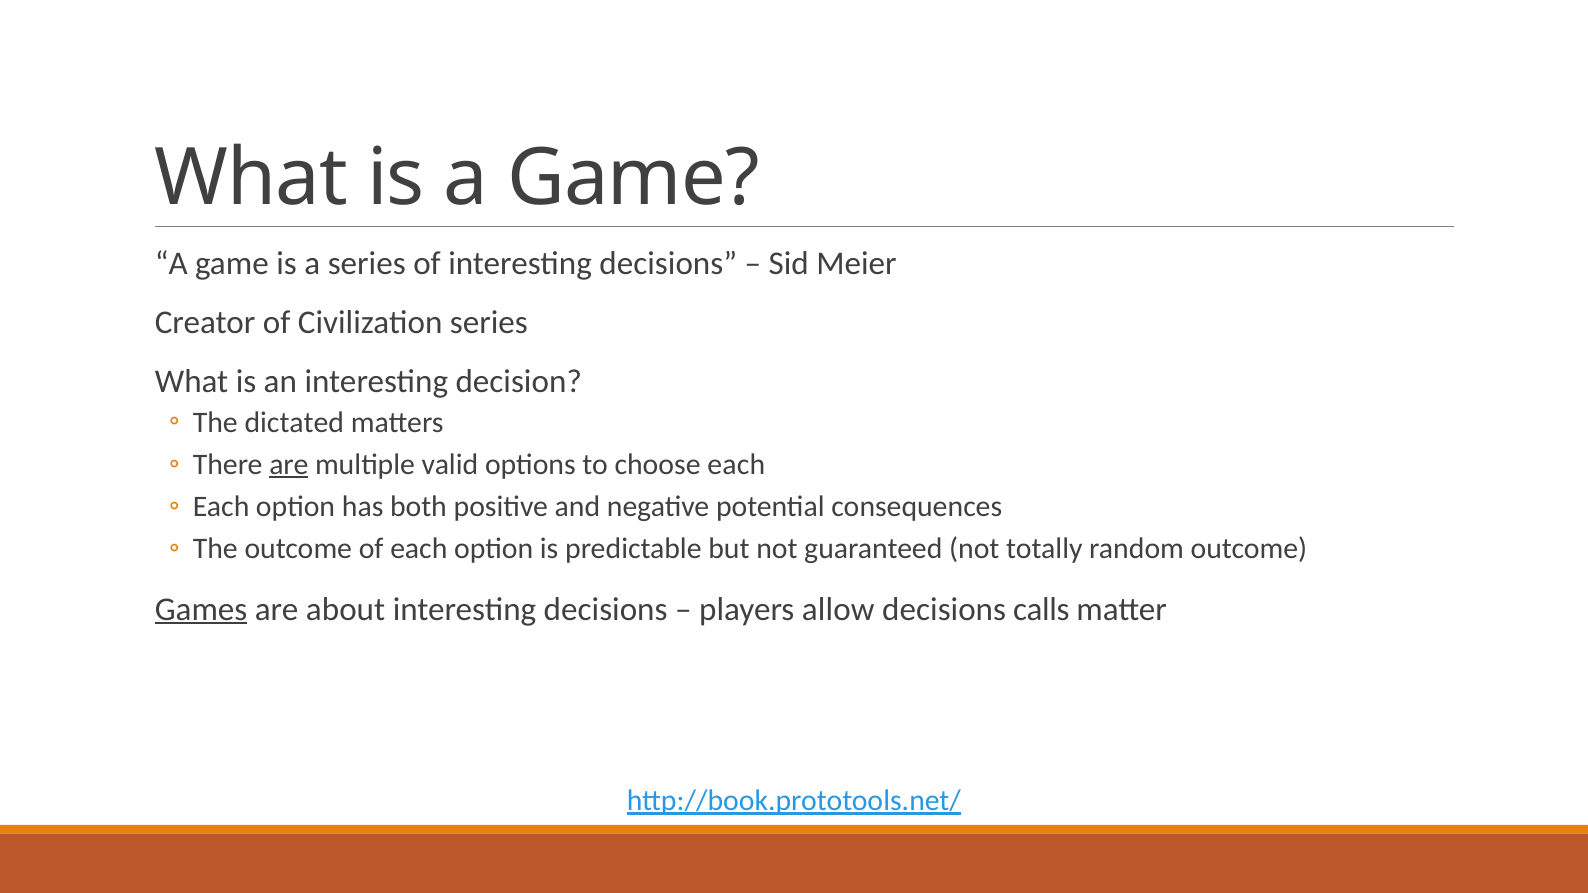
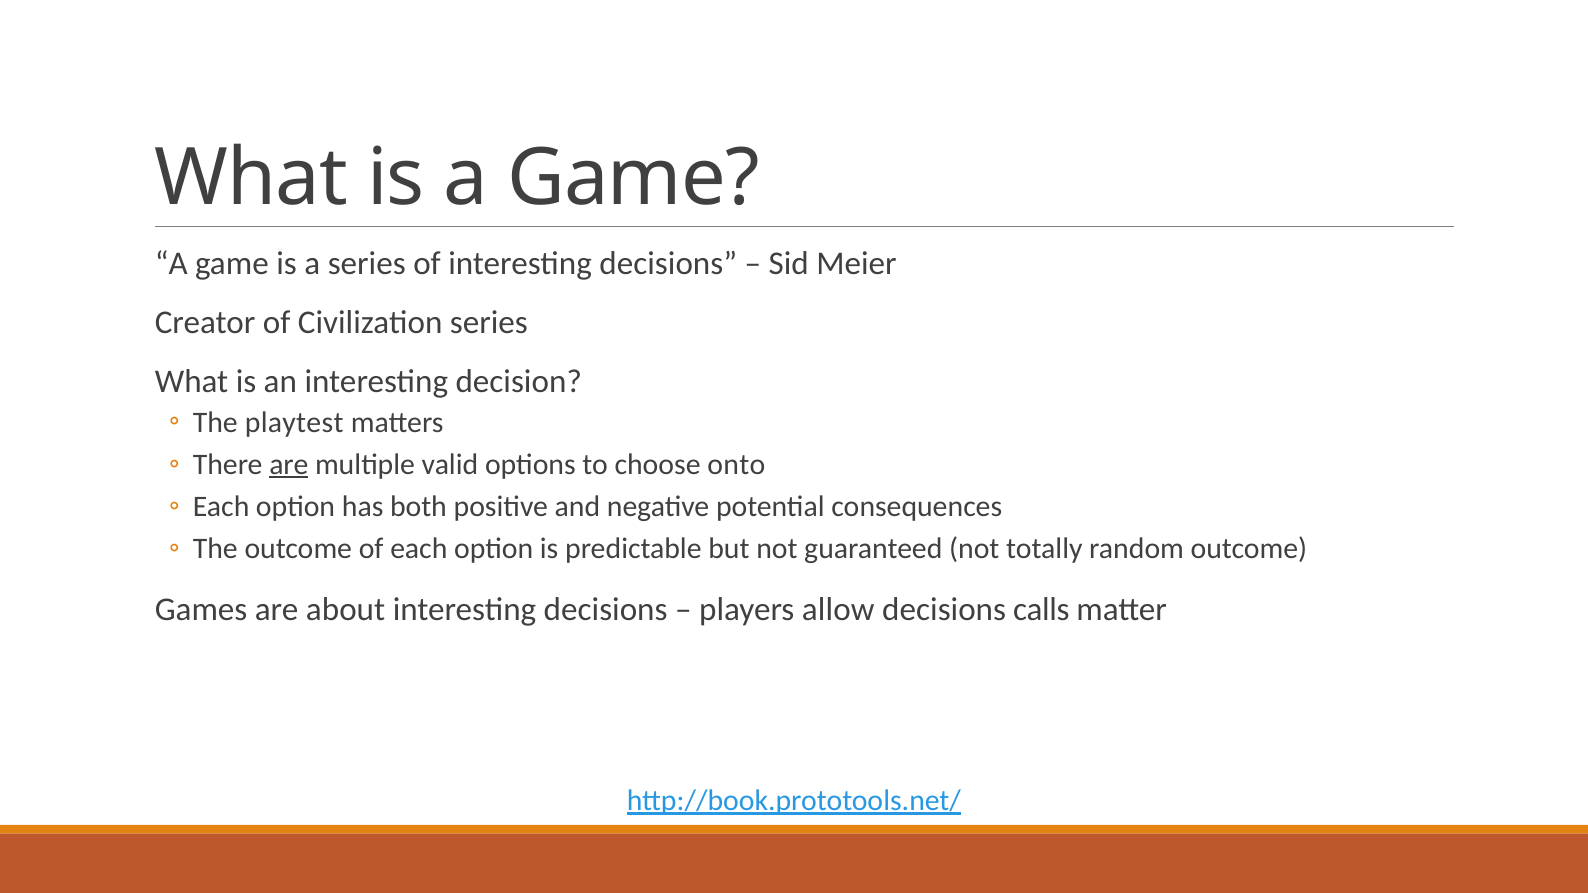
dictated: dictated -> playtest
choose each: each -> onto
Games underline: present -> none
